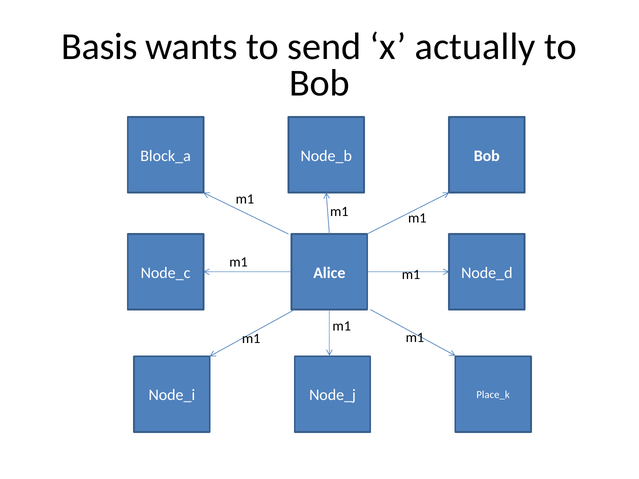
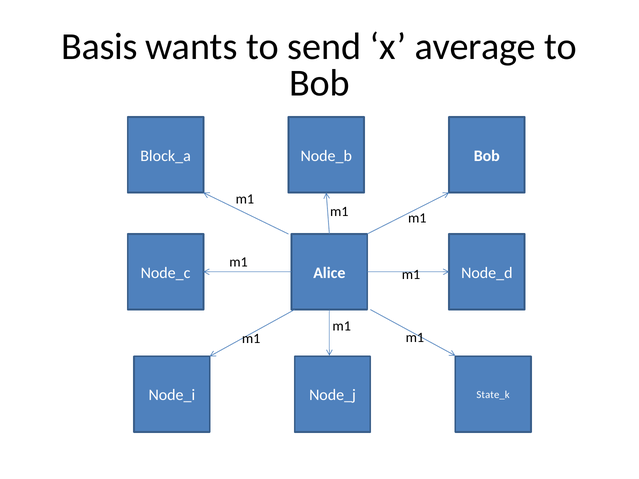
actually: actually -> average
Place_k: Place_k -> State_k
